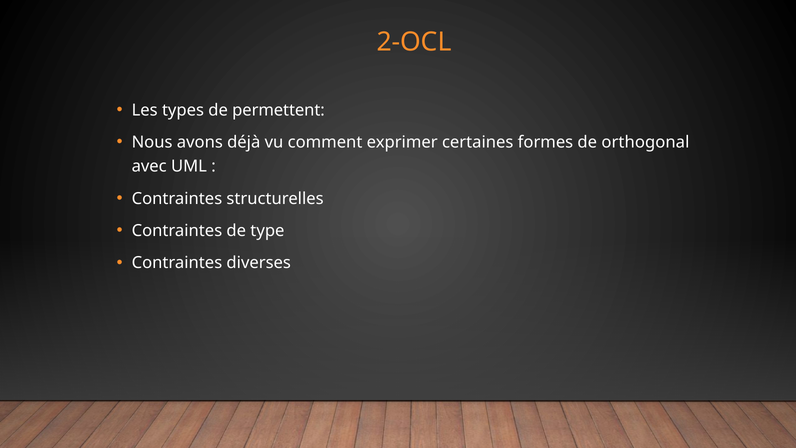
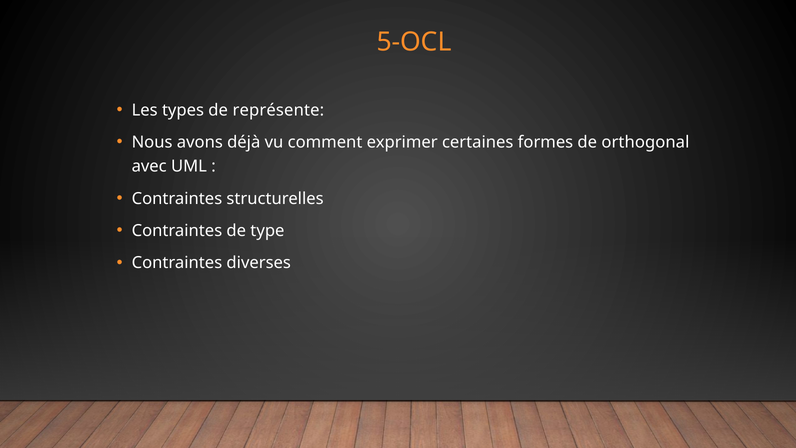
2-OCL: 2-OCL -> 5-OCL
permettent: permettent -> représente
